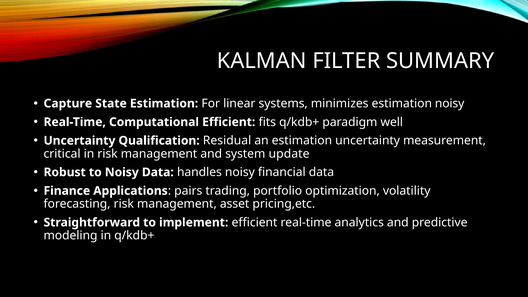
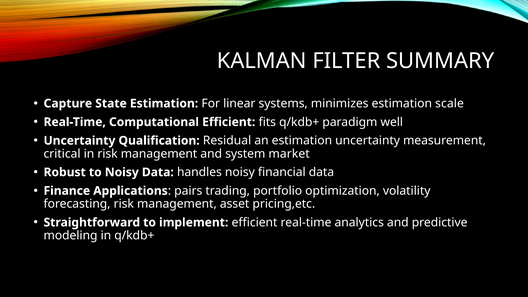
estimation noisy: noisy -> scale
update: update -> market
